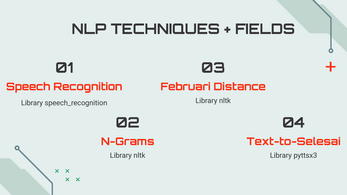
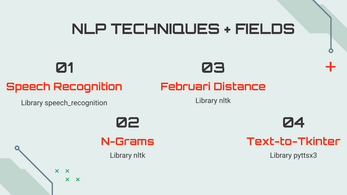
Text-to-Selesai: Text-to-Selesai -> Text-to-Tkinter
